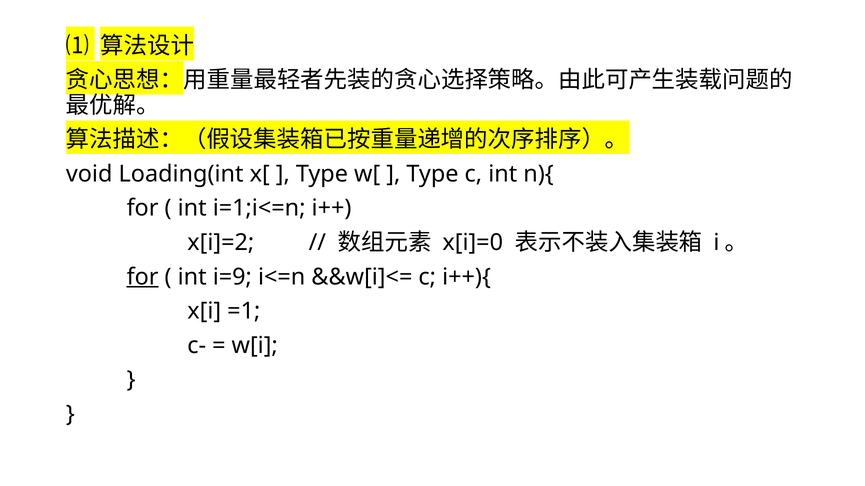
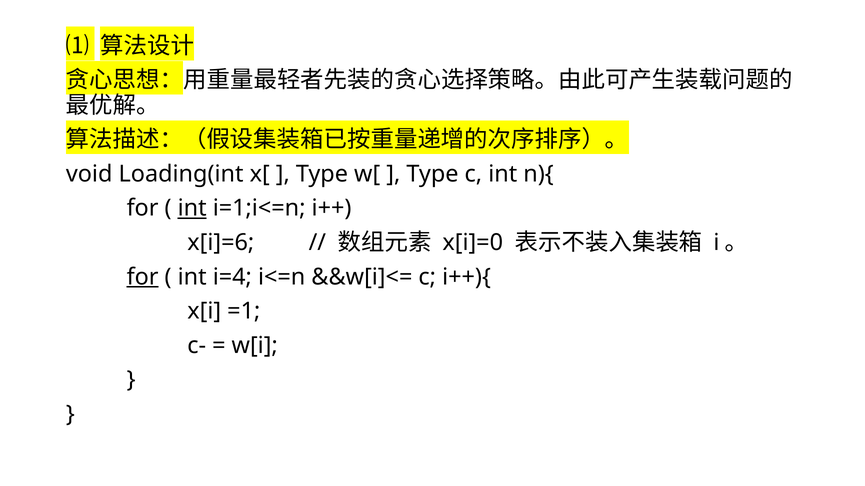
int at (192, 209) underline: none -> present
x[i]=2: x[i]=2 -> x[i]=6
i=9: i=9 -> i=4
